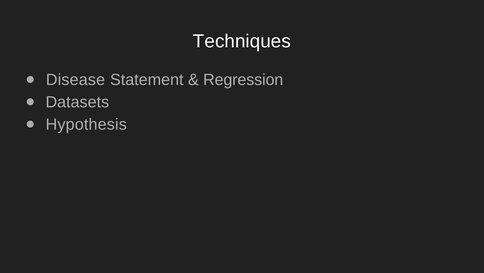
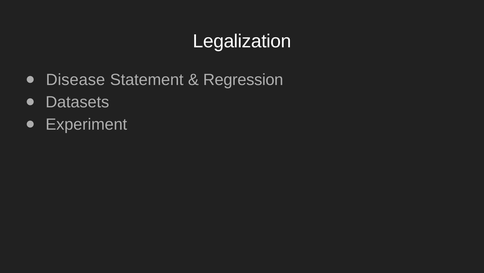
Techniques: Techniques -> Legalization
Hypothesis: Hypothesis -> Experiment
